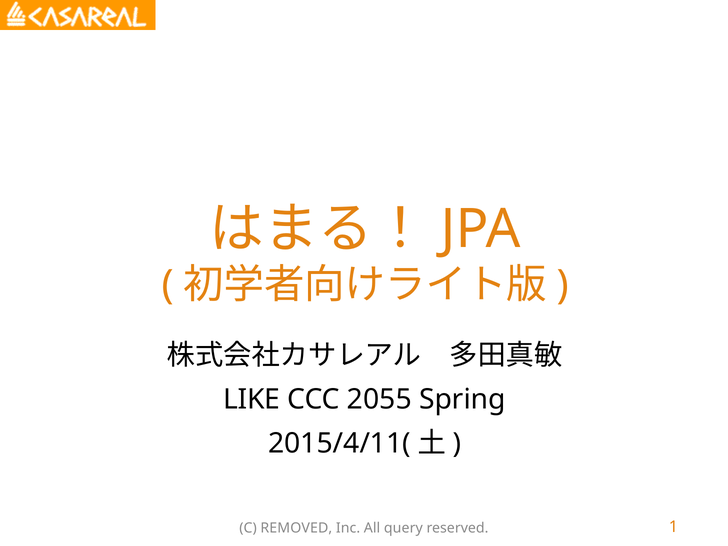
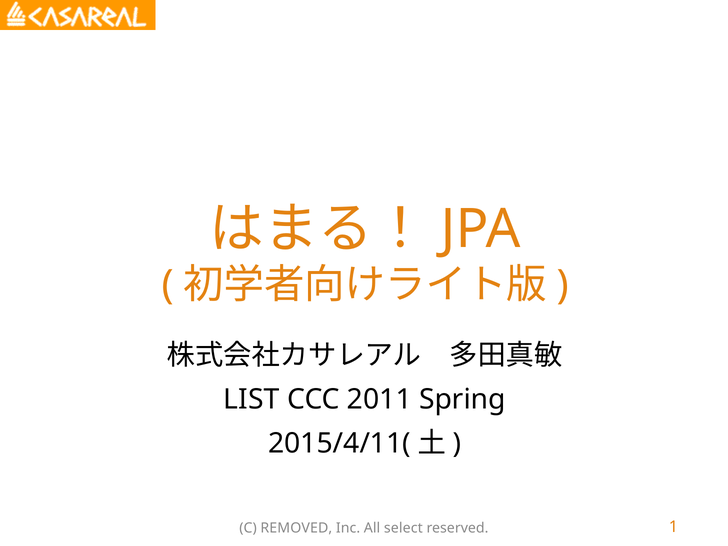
LIKE: LIKE -> LIST
2055: 2055 -> 2011
query: query -> select
